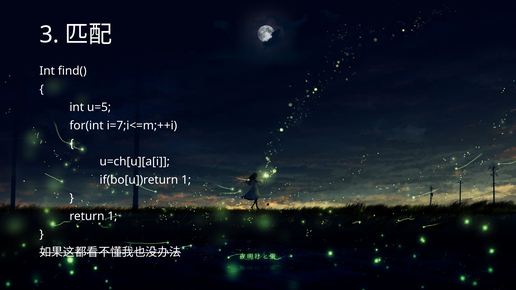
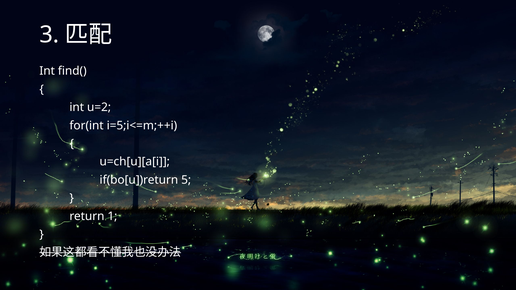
u=5: u=5 -> u=2
i=7;i<=m;++i: i=7;i<=m;++i -> i=5;i<=m;++i
if(bo[u])return 1: 1 -> 5
